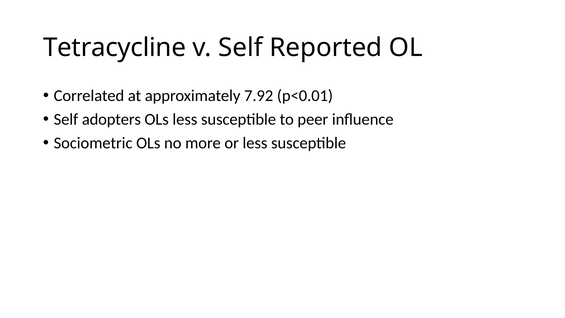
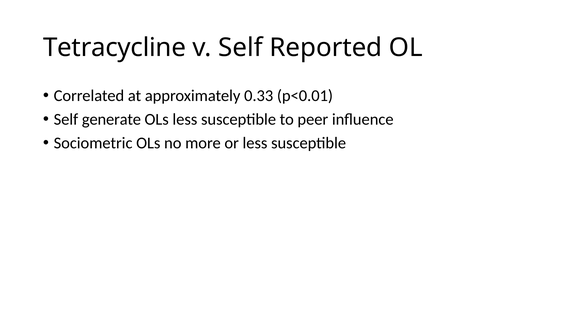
7.92: 7.92 -> 0.33
adopters: adopters -> generate
